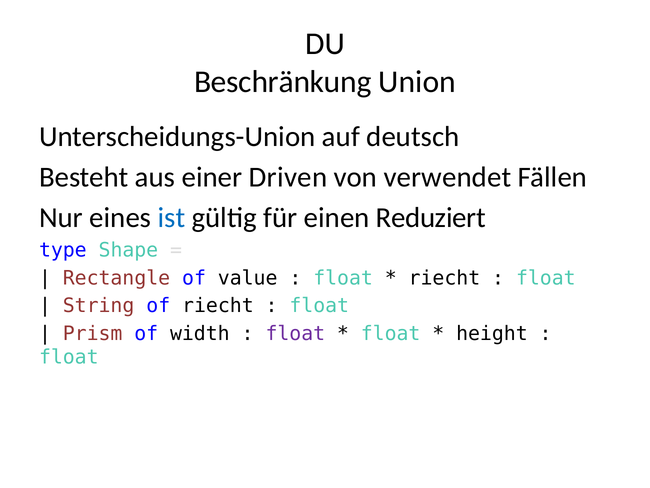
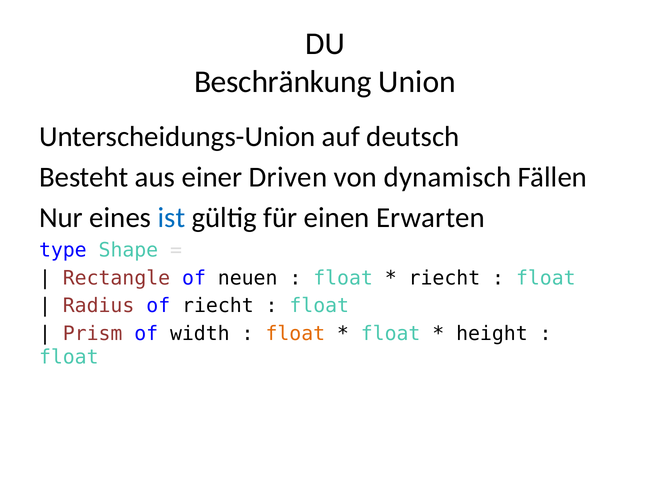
verwendet: verwendet -> dynamisch
Reduziert: Reduziert -> Erwarten
value: value -> neuen
String: String -> Radius
float at (295, 333) colour: purple -> orange
